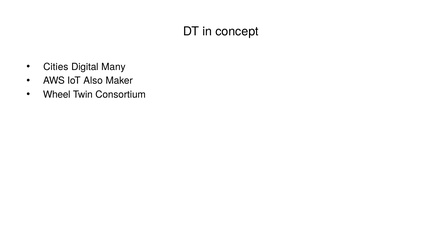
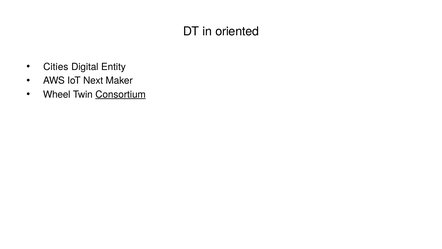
concept: concept -> oriented
Many: Many -> Entity
Also: Also -> Next
Consortium underline: none -> present
